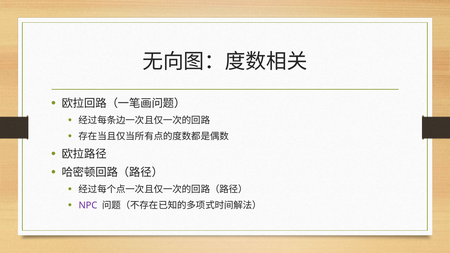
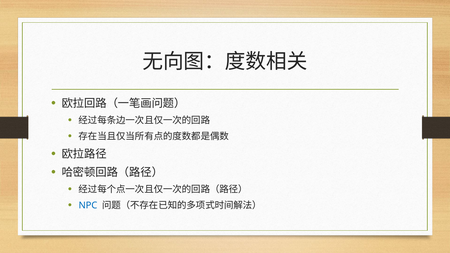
NPC colour: purple -> blue
